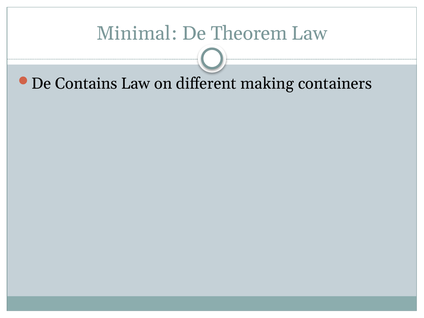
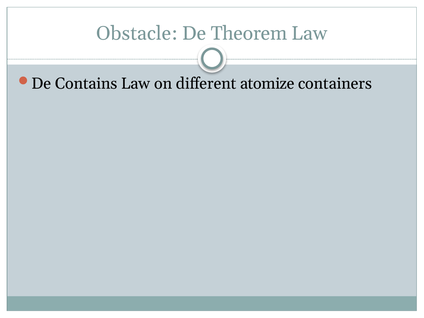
Minimal: Minimal -> Obstacle
making: making -> atomize
